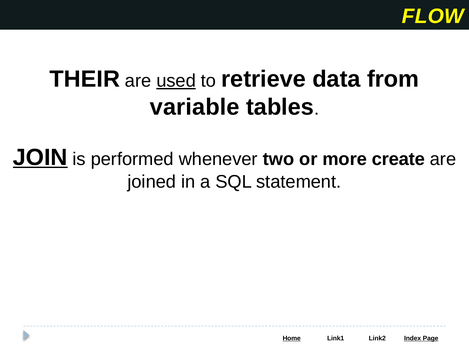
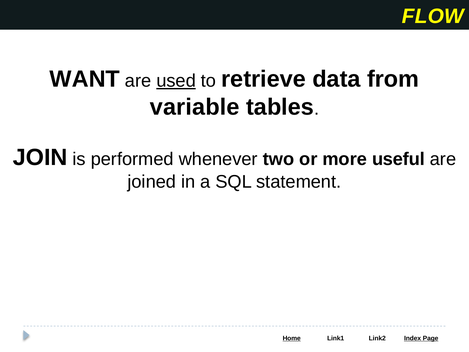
THEIR: THEIR -> WANT
JOIN underline: present -> none
create: create -> useful
